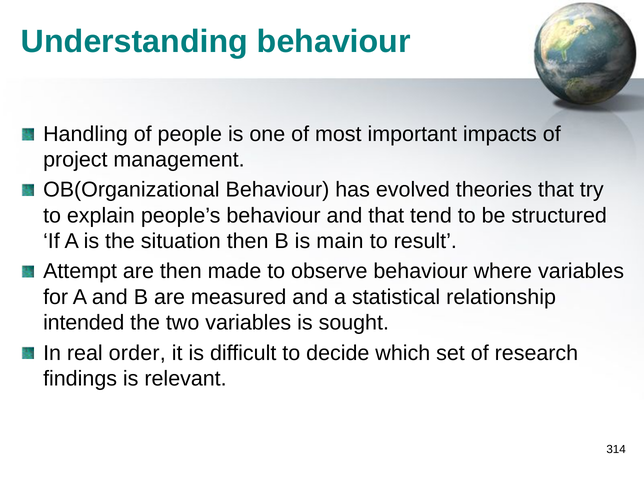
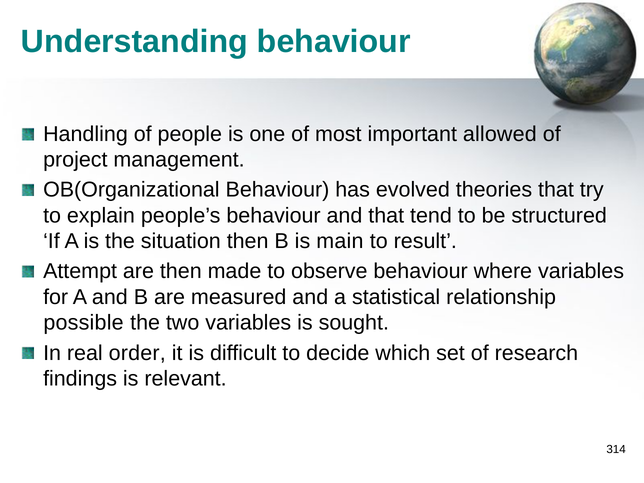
impacts: impacts -> allowed
intended: intended -> possible
